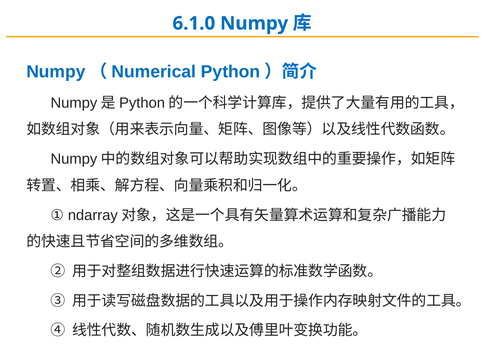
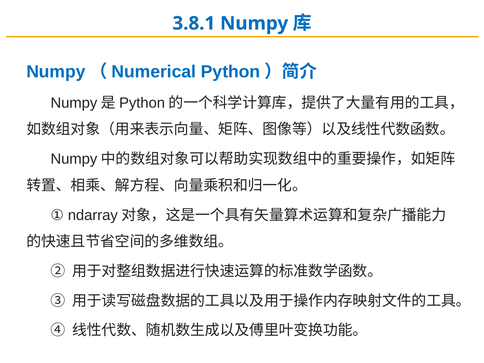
6.1.0: 6.1.0 -> 3.8.1
